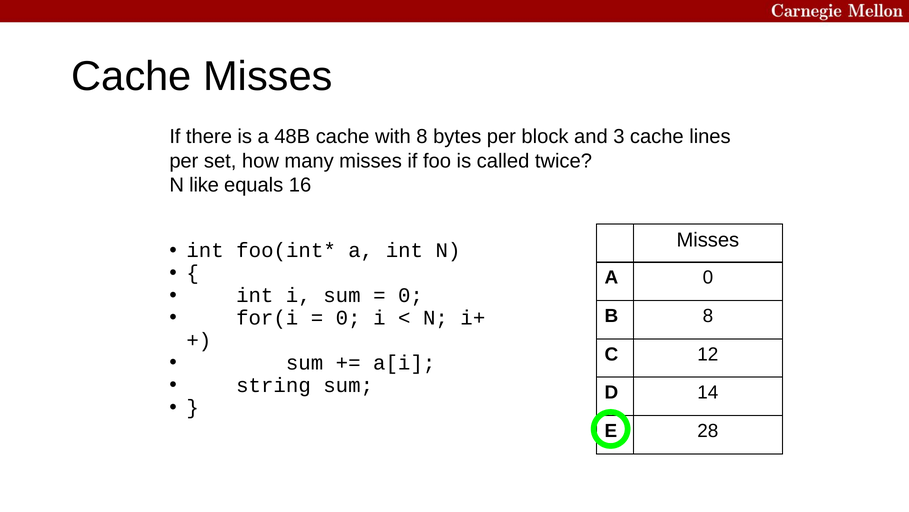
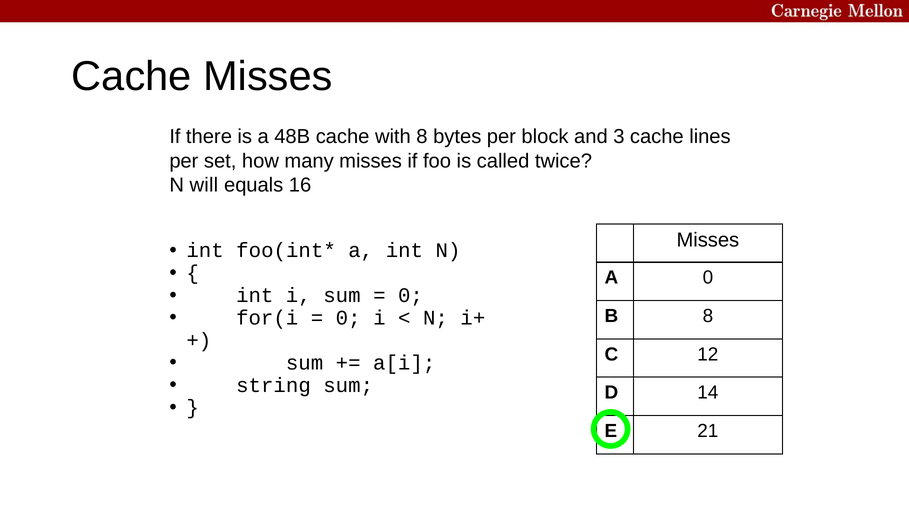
like: like -> will
28: 28 -> 21
